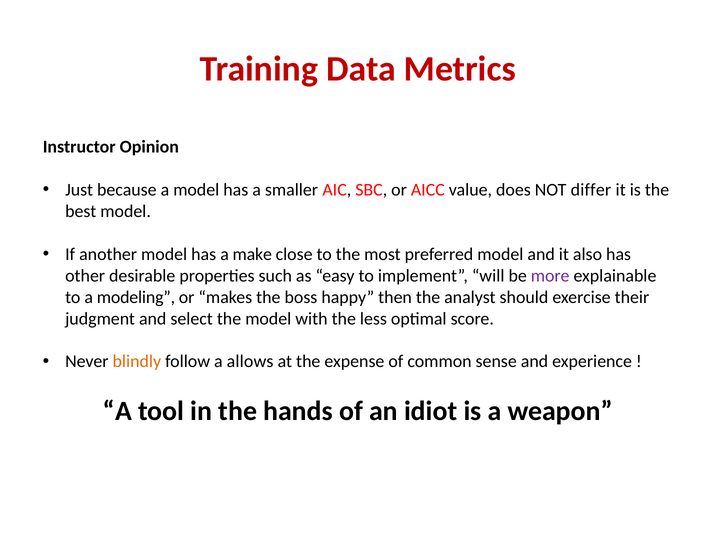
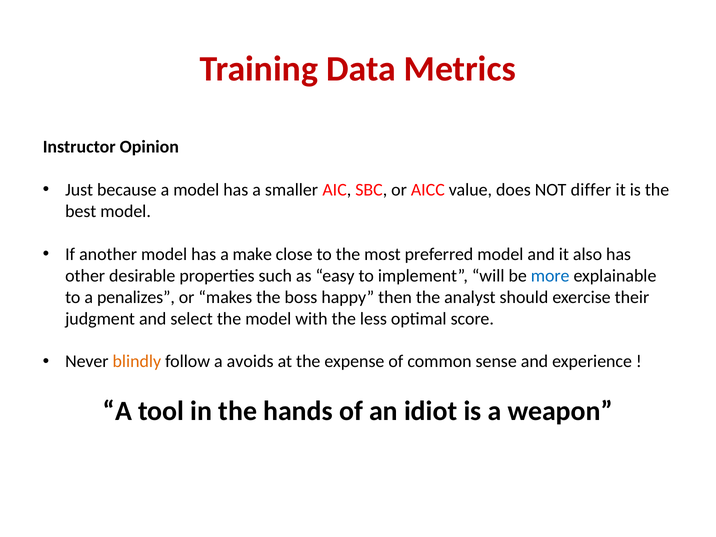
more colour: purple -> blue
modeling: modeling -> penalizes
allows: allows -> avoids
